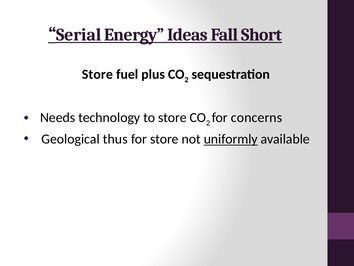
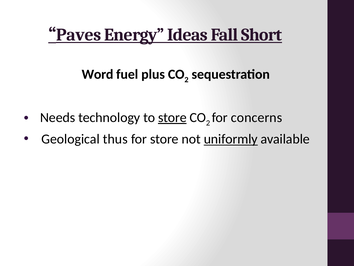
Serial: Serial -> Paves
Store at (97, 74): Store -> Word
store at (172, 117) underline: none -> present
